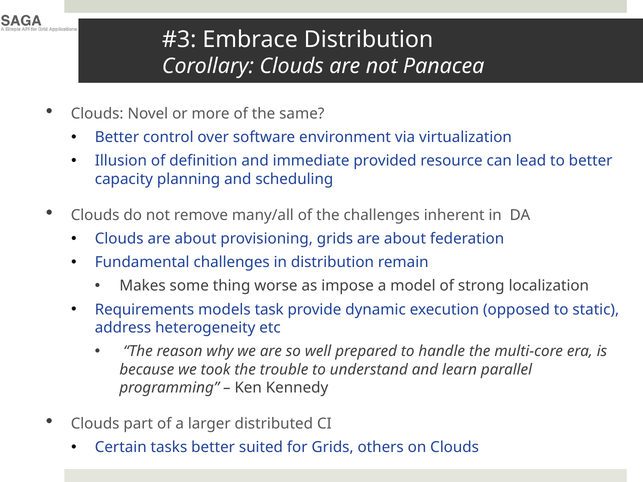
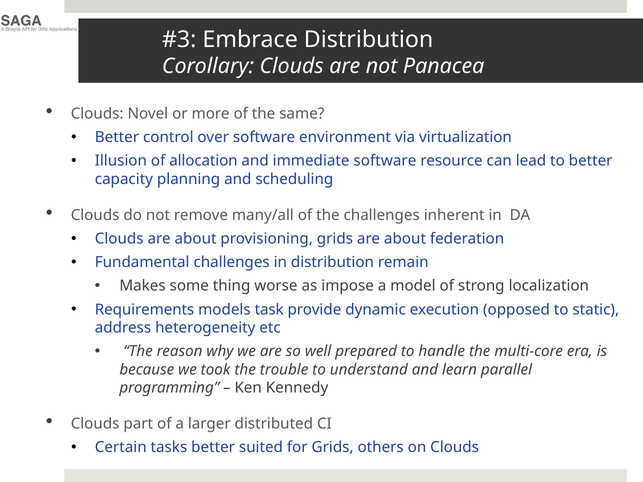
definition: definition -> allocation
immediate provided: provided -> software
